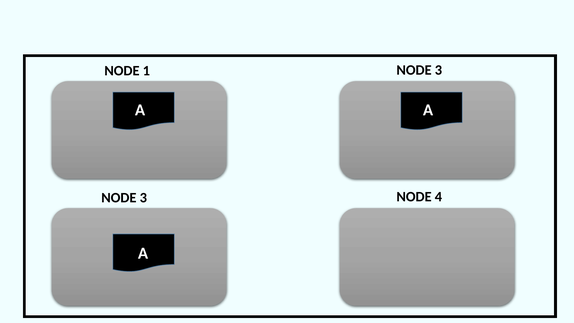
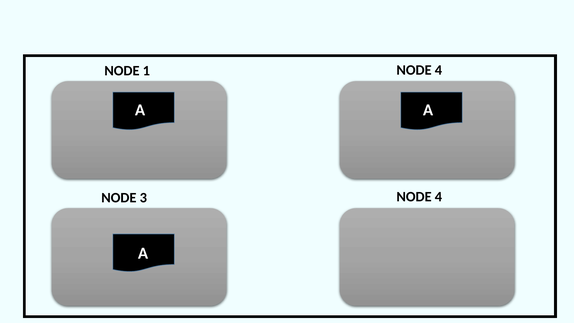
1 NODE 3: 3 -> 4
